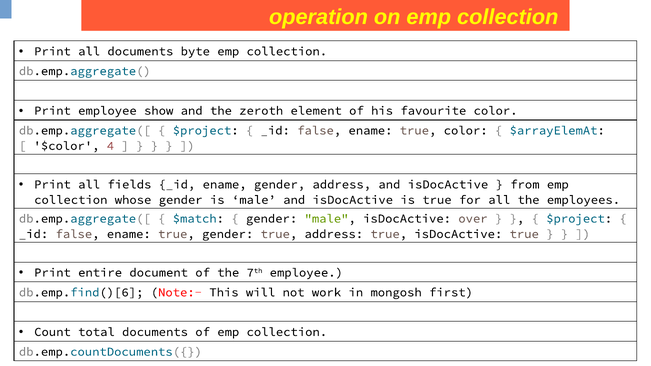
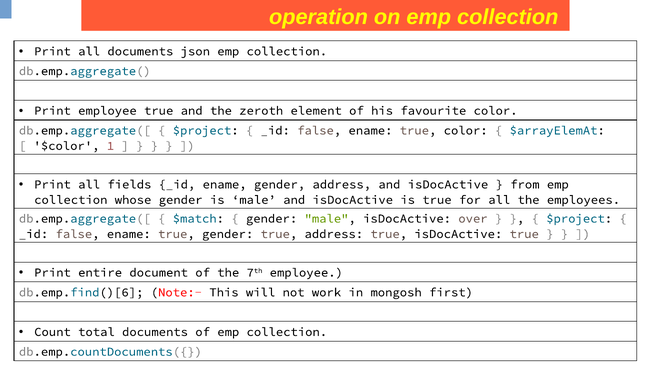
byte: byte -> json
employee show: show -> true
4: 4 -> 1
